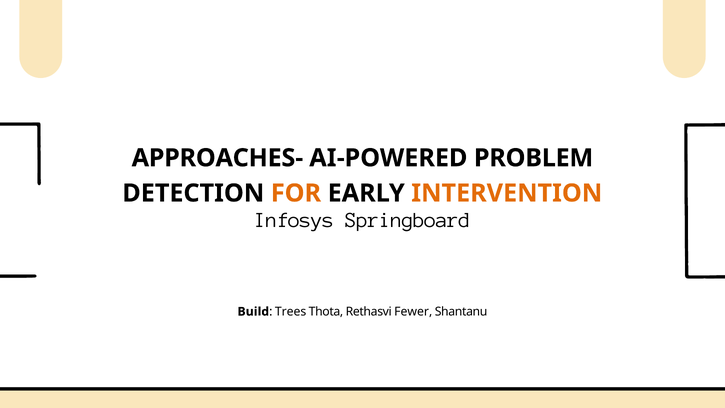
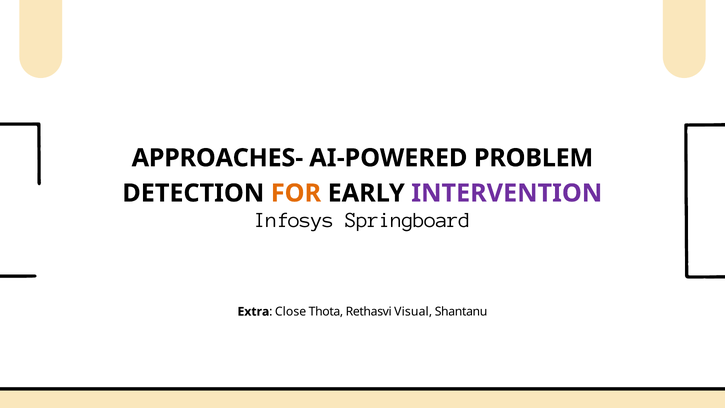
INTERVENTION colour: orange -> purple
Build: Build -> Extra
Trees: Trees -> Close
Fewer: Fewer -> Visual
